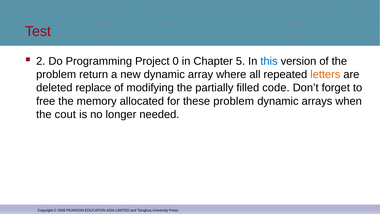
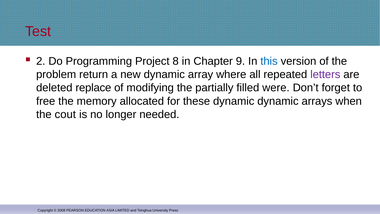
0: 0 -> 8
5: 5 -> 9
letters colour: orange -> purple
code: code -> were
these problem: problem -> dynamic
